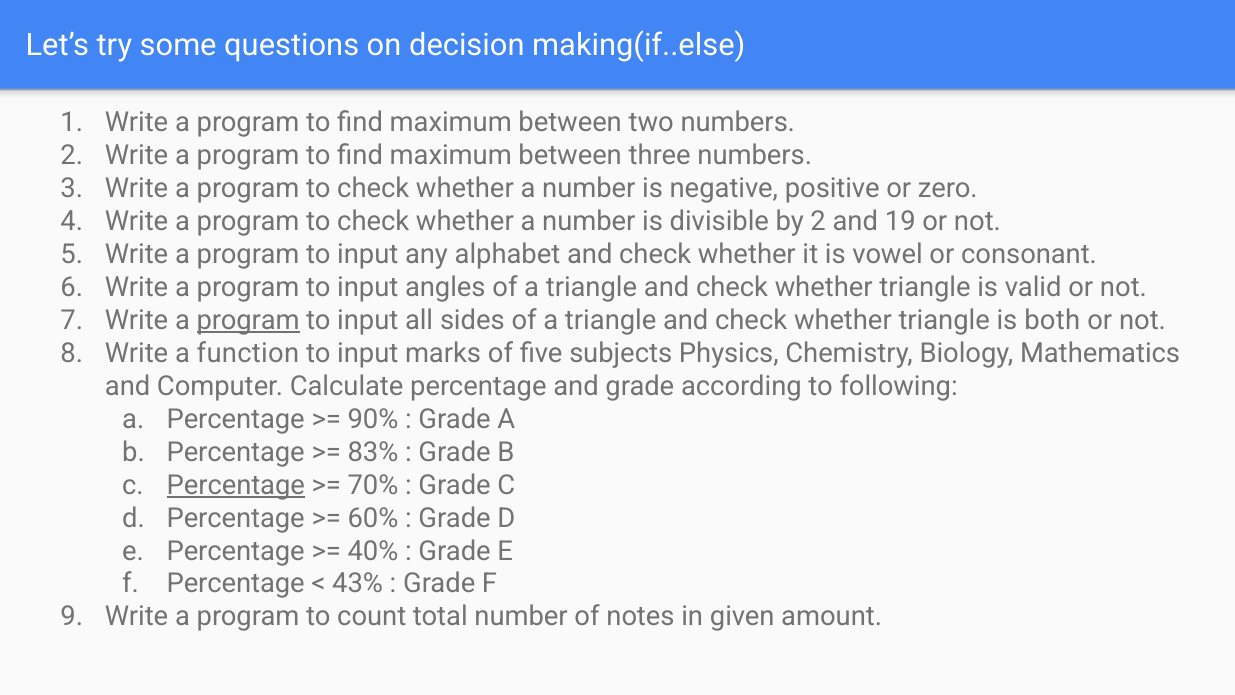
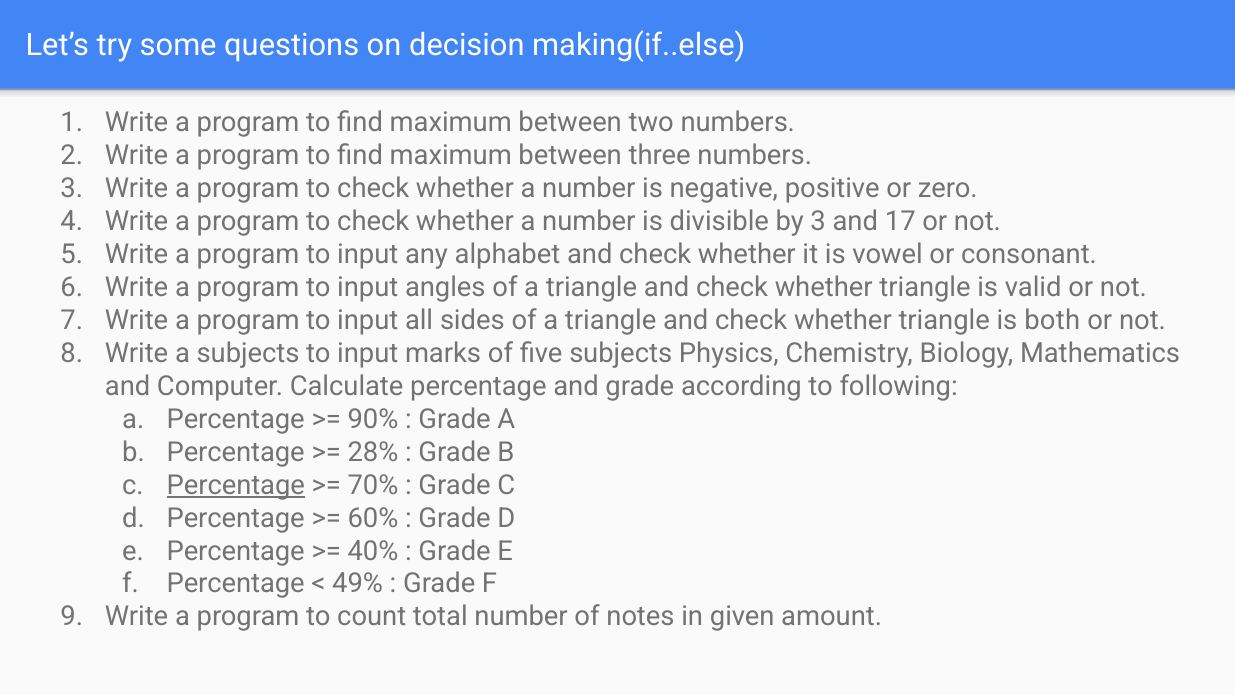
by 2: 2 -> 3
19: 19 -> 17
program at (248, 320) underline: present -> none
a function: function -> subjects
83%: 83% -> 28%
43%: 43% -> 49%
